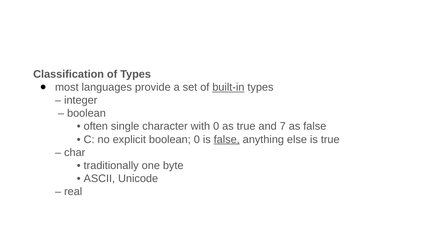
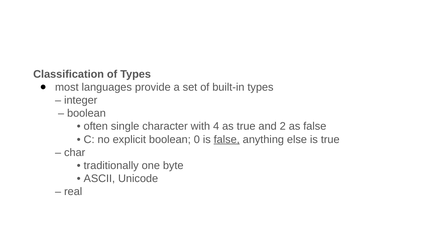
built-in underline: present -> none
with 0: 0 -> 4
7: 7 -> 2
